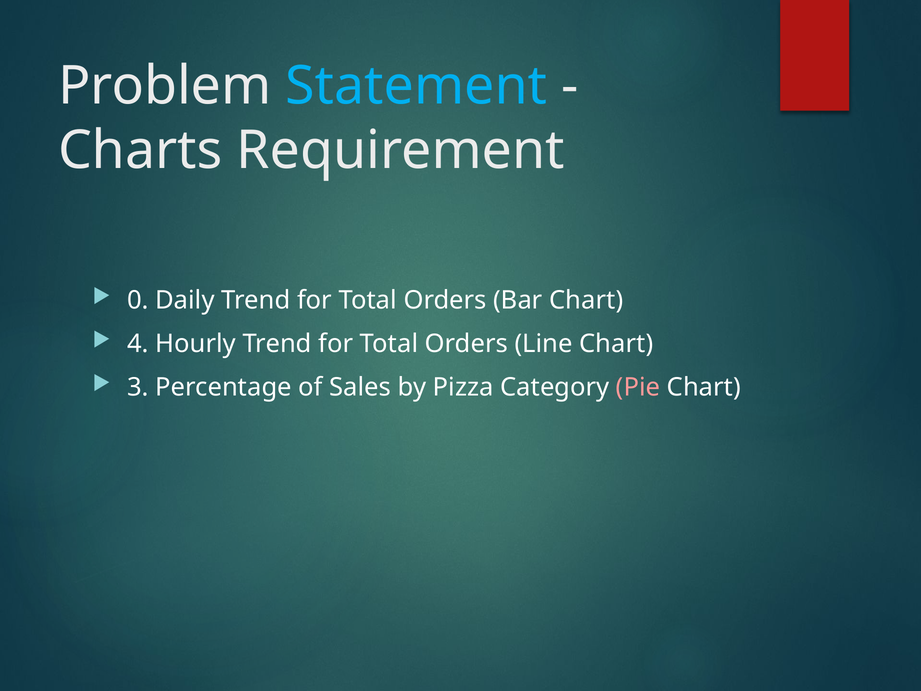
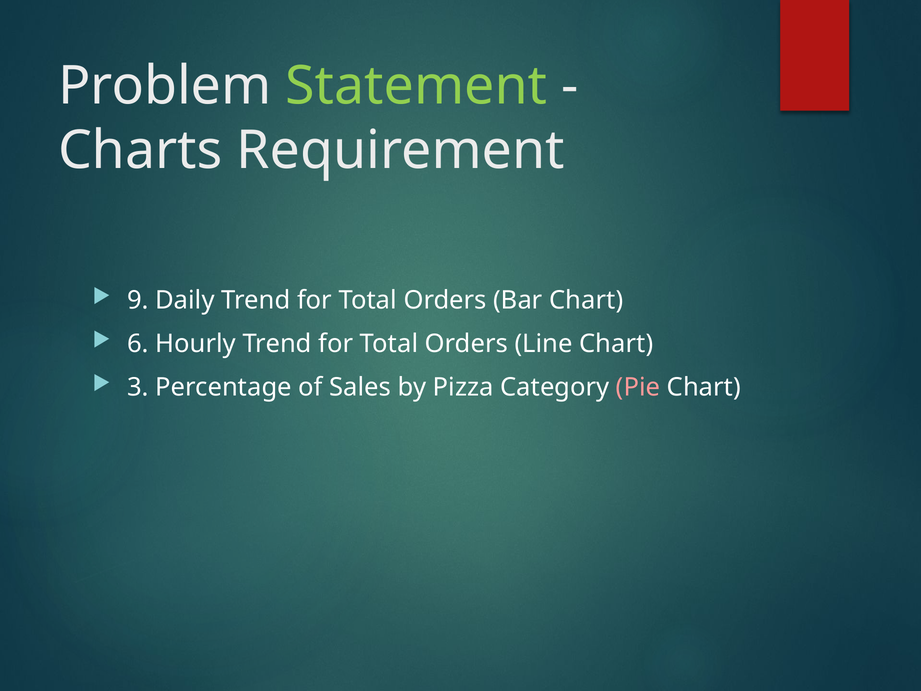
Statement colour: light blue -> light green
0: 0 -> 9
4: 4 -> 6
